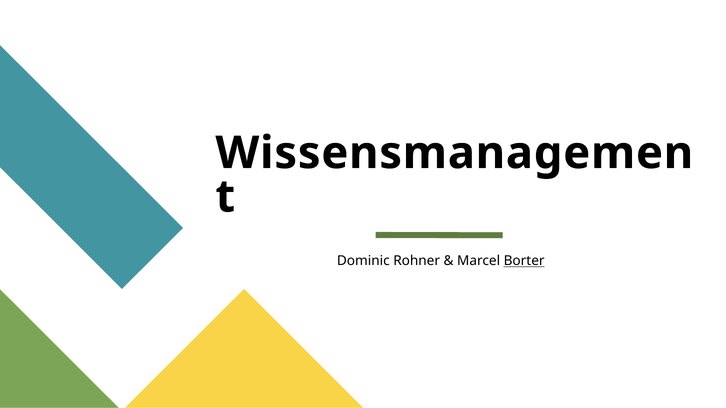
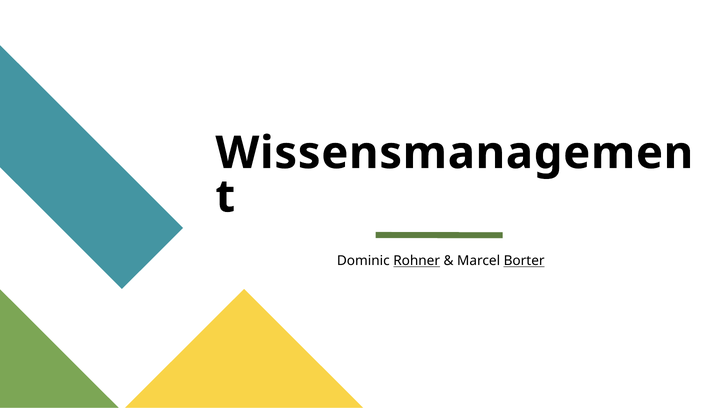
Rohner underline: none -> present
